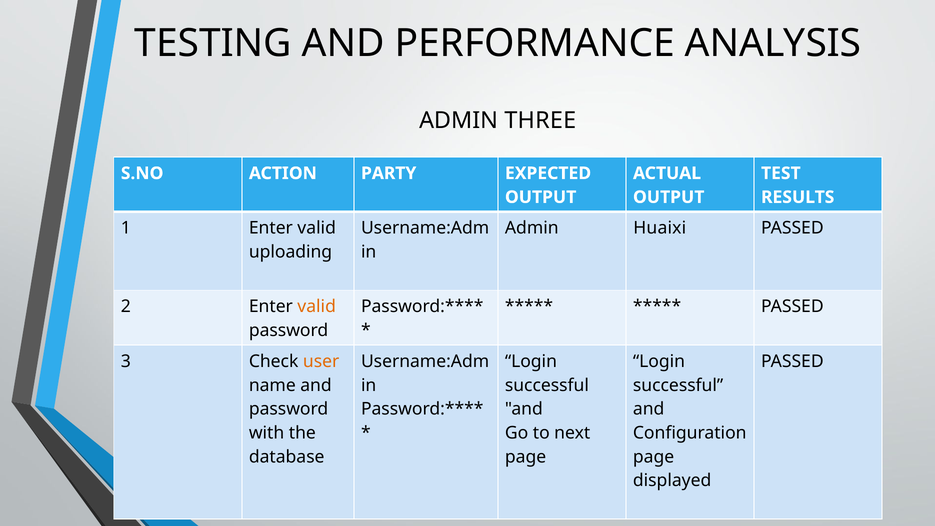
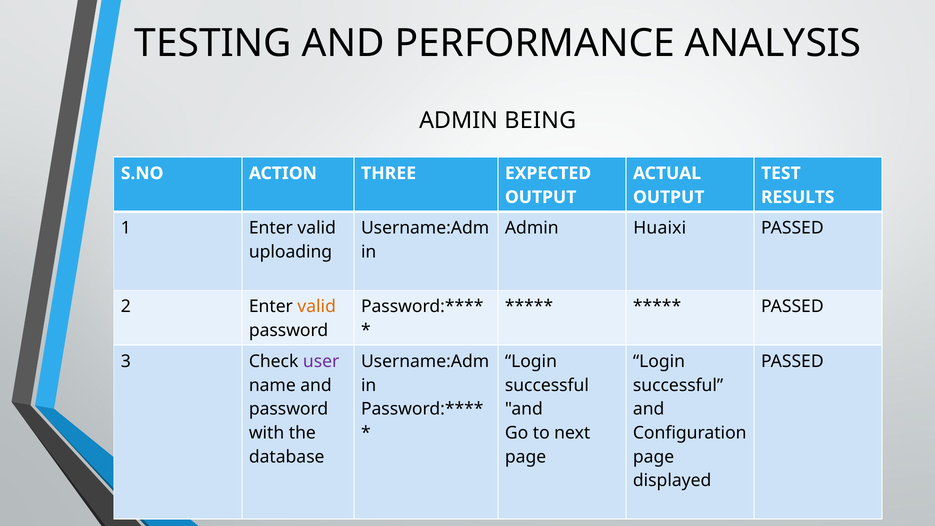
THREE: THREE -> BEING
PARTY: PARTY -> THREE
user colour: orange -> purple
